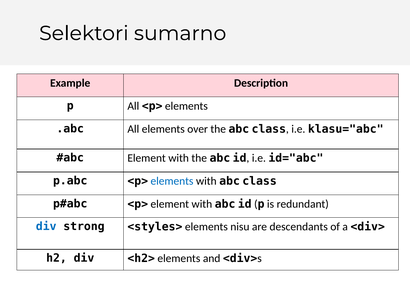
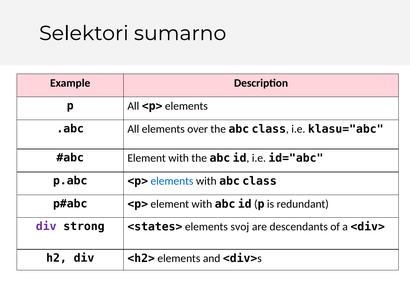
div at (46, 227) colour: blue -> purple
<styles>: <styles> -> <states>
nisu: nisu -> svoj
